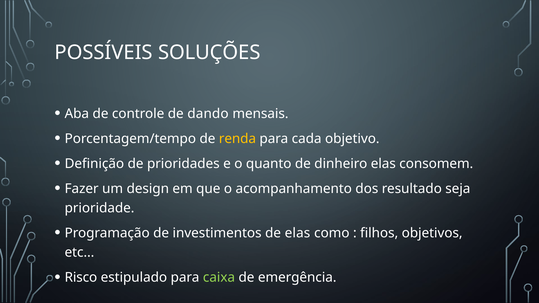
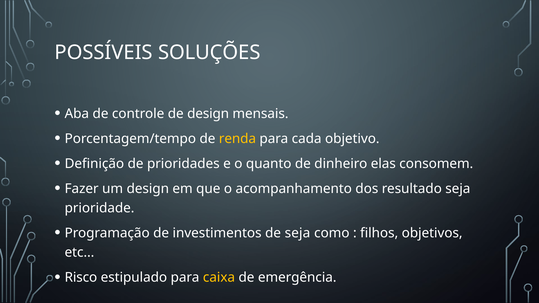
de dando: dando -> design
de elas: elas -> seja
caixa colour: light green -> yellow
